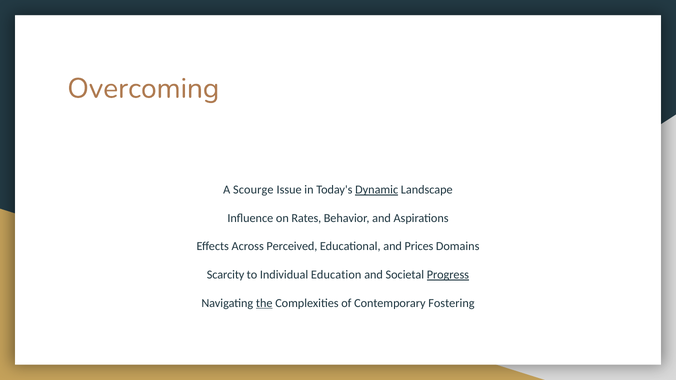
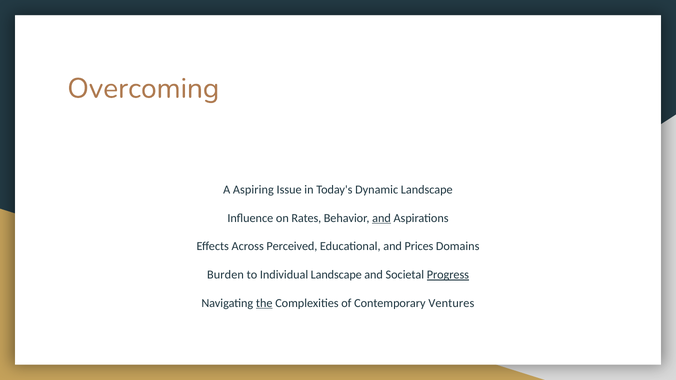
Scourge: Scourge -> Aspiring
Dynamic underline: present -> none
and at (382, 218) underline: none -> present
Scarcity: Scarcity -> Burden
Individual Education: Education -> Landscape
Fostering: Fostering -> Ventures
